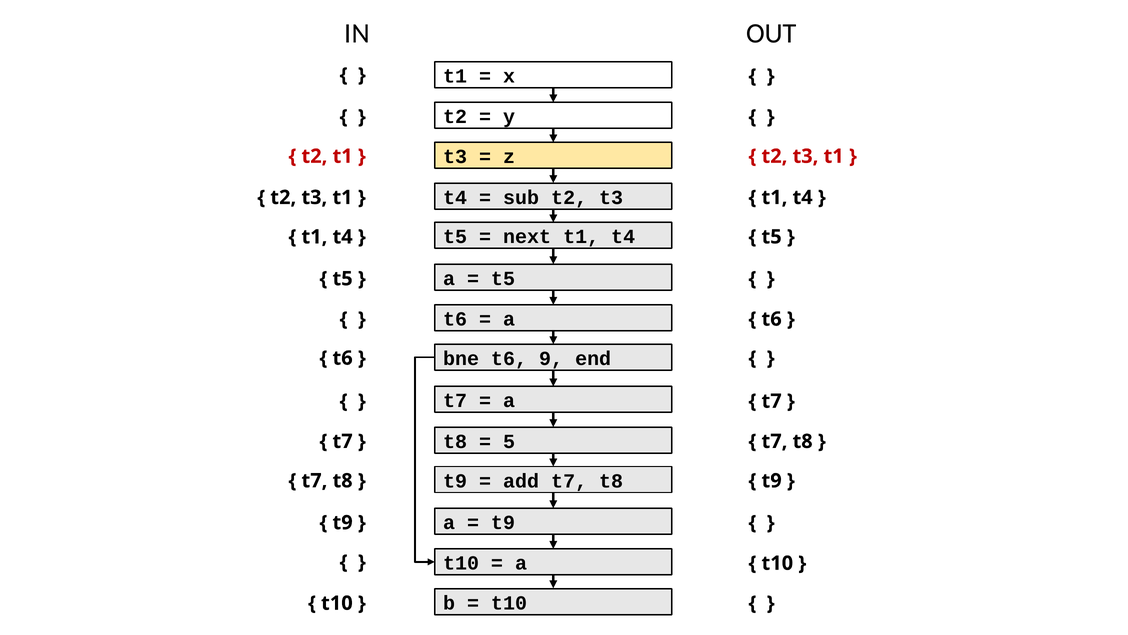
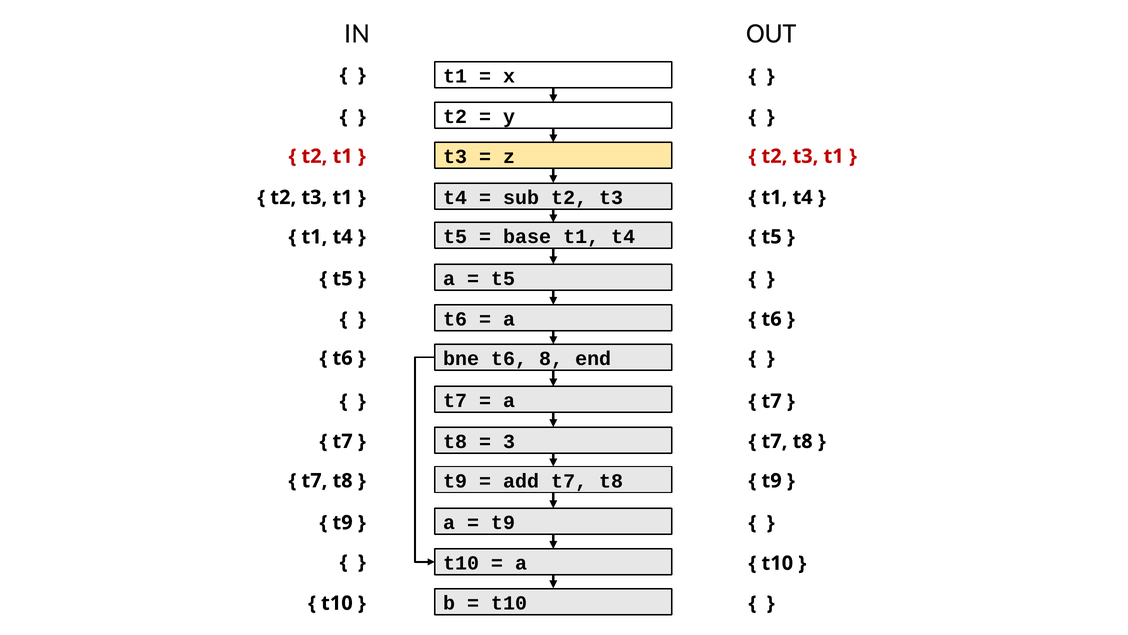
next: next -> base
9: 9 -> 8
5: 5 -> 3
